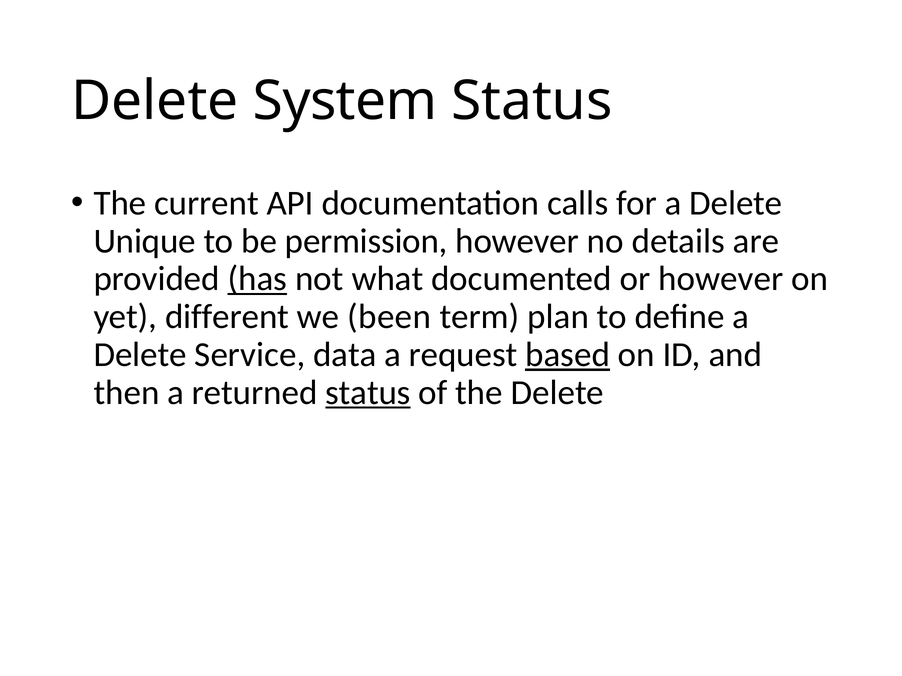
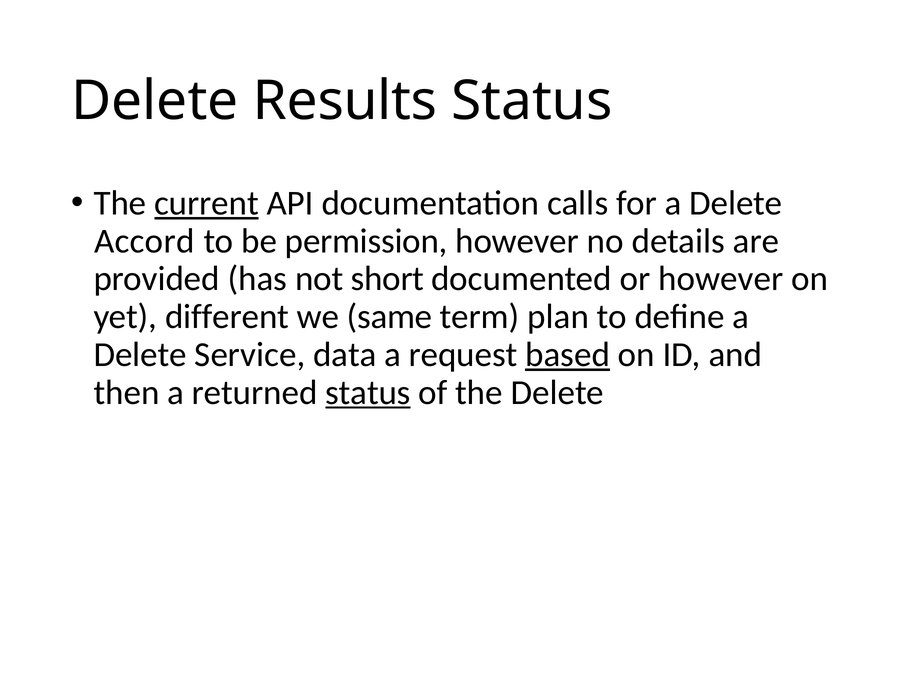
System: System -> Results
current underline: none -> present
Unique: Unique -> Accord
has underline: present -> none
what: what -> short
been: been -> same
